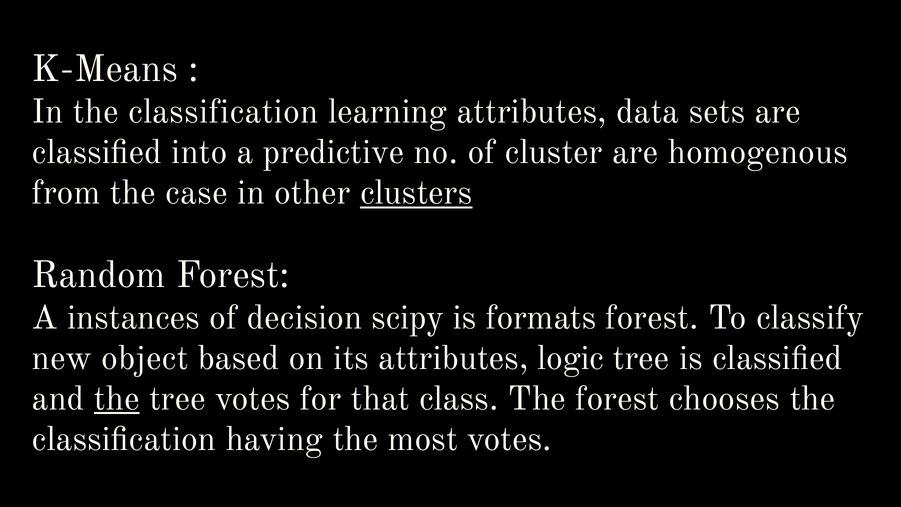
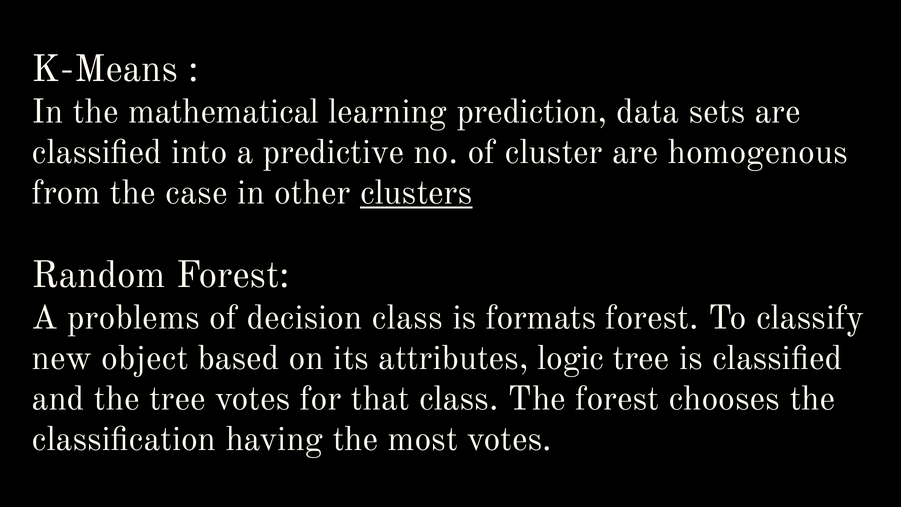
In the classification: classification -> mathematical
learning attributes: attributes -> prediction
instances: instances -> problems
decision scipy: scipy -> class
the at (117, 399) underline: present -> none
